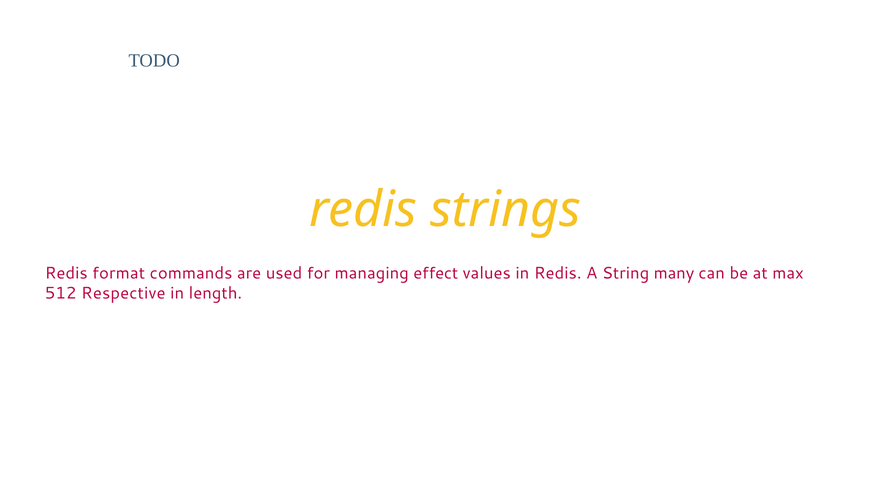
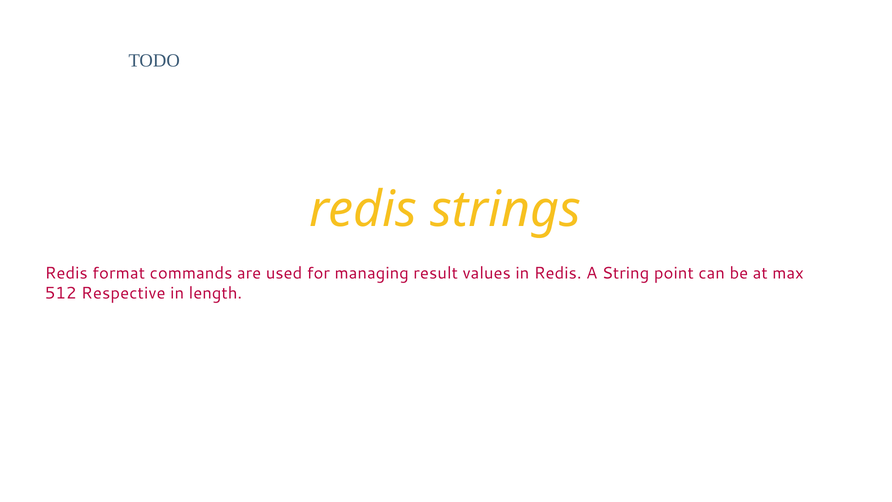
effect: effect -> result
many: many -> point
